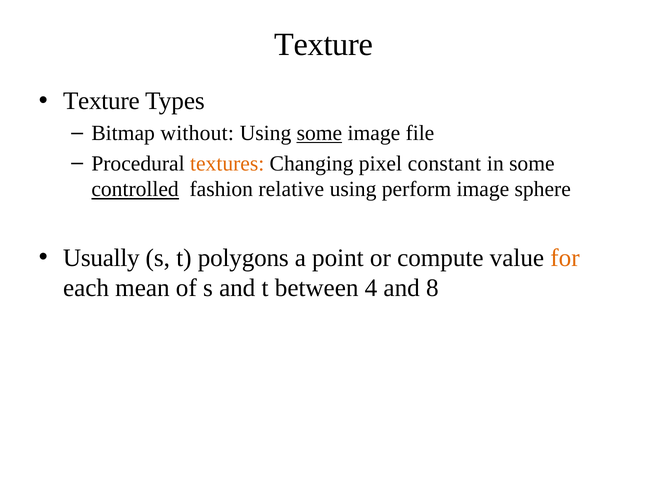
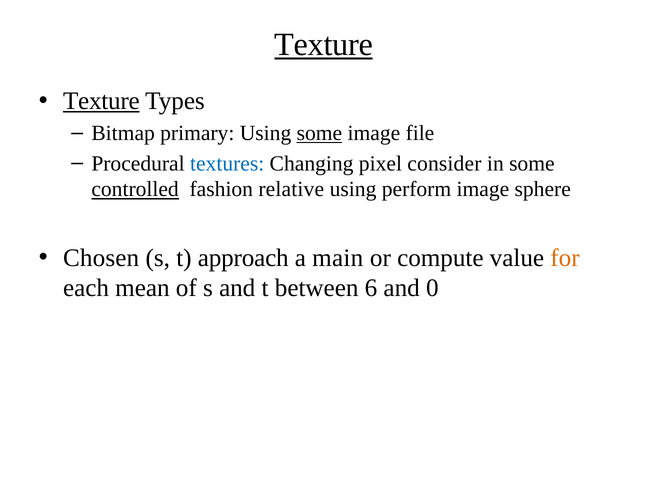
Texture at (324, 44) underline: none -> present
Texture at (101, 101) underline: none -> present
without: without -> primary
textures colour: orange -> blue
constant: constant -> consider
Usually: Usually -> Chosen
polygons: polygons -> approach
point: point -> main
4: 4 -> 6
8: 8 -> 0
